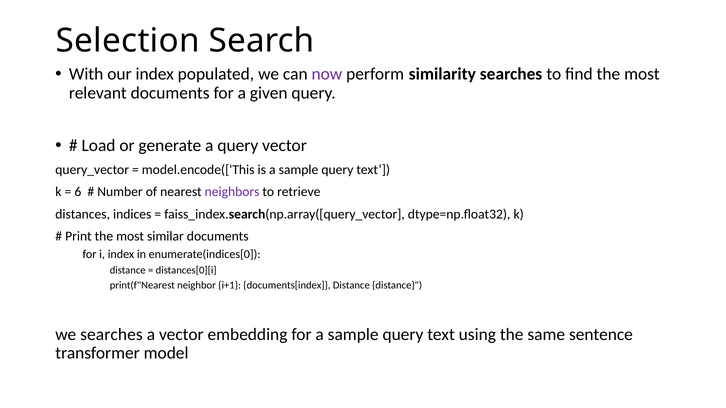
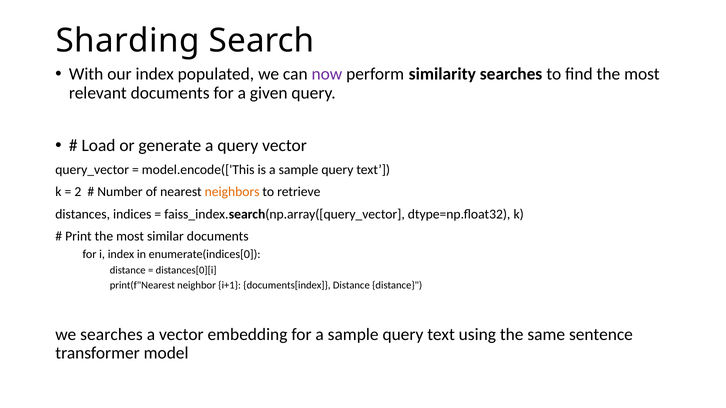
Selection: Selection -> Sharding
6: 6 -> 2
neighbors colour: purple -> orange
